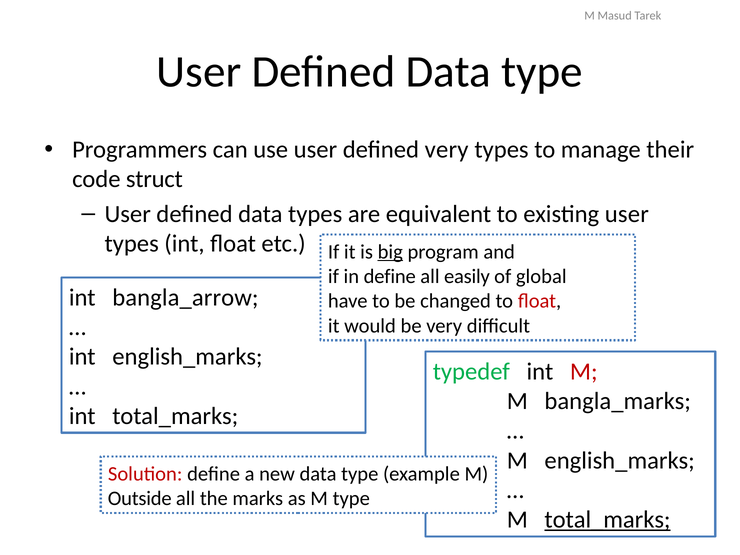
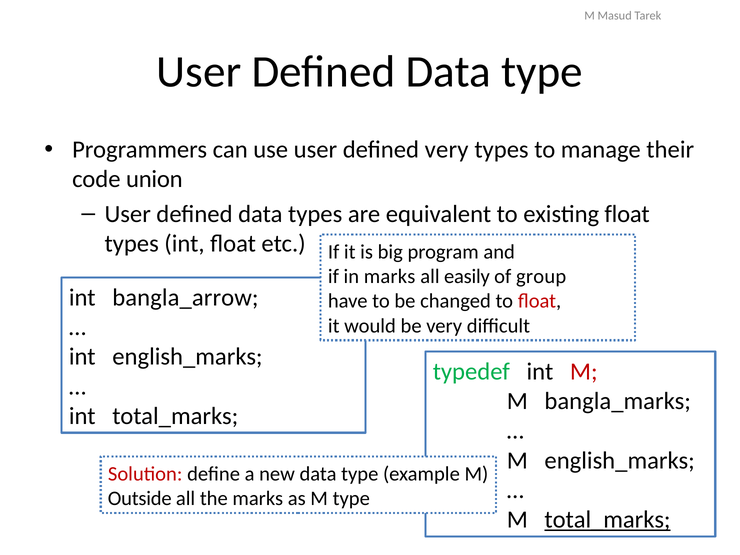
struct: struct -> union
existing user: user -> float
big underline: present -> none
in define: define -> marks
global: global -> group
